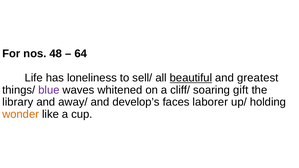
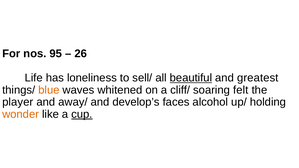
48: 48 -> 95
64: 64 -> 26
blue colour: purple -> orange
gift: gift -> felt
library: library -> player
laborer: laborer -> alcohol
cup underline: none -> present
